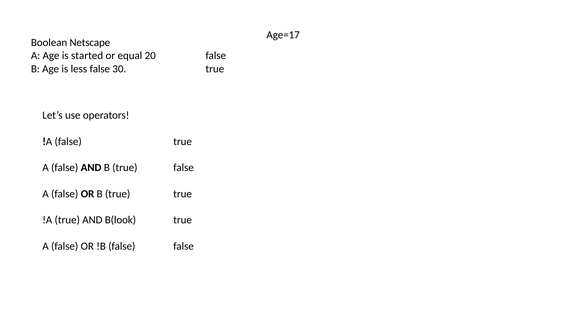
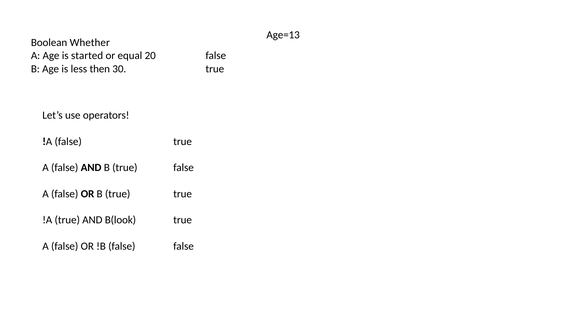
Age=17: Age=17 -> Age=13
Netscape: Netscape -> Whether
less false: false -> then
